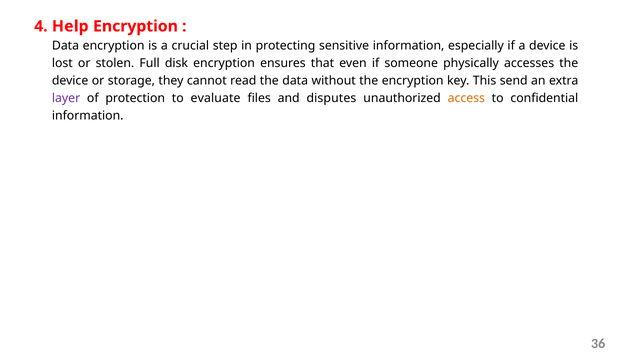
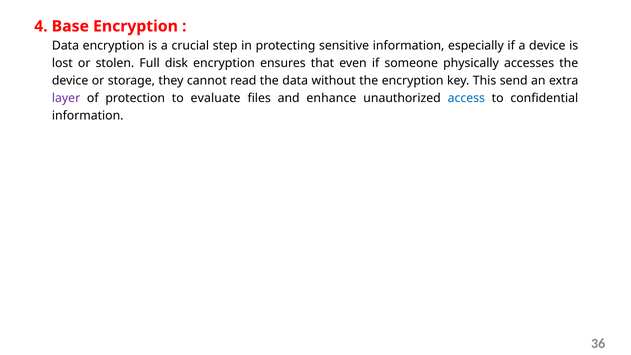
Help: Help -> Base
disputes: disputes -> enhance
access colour: orange -> blue
